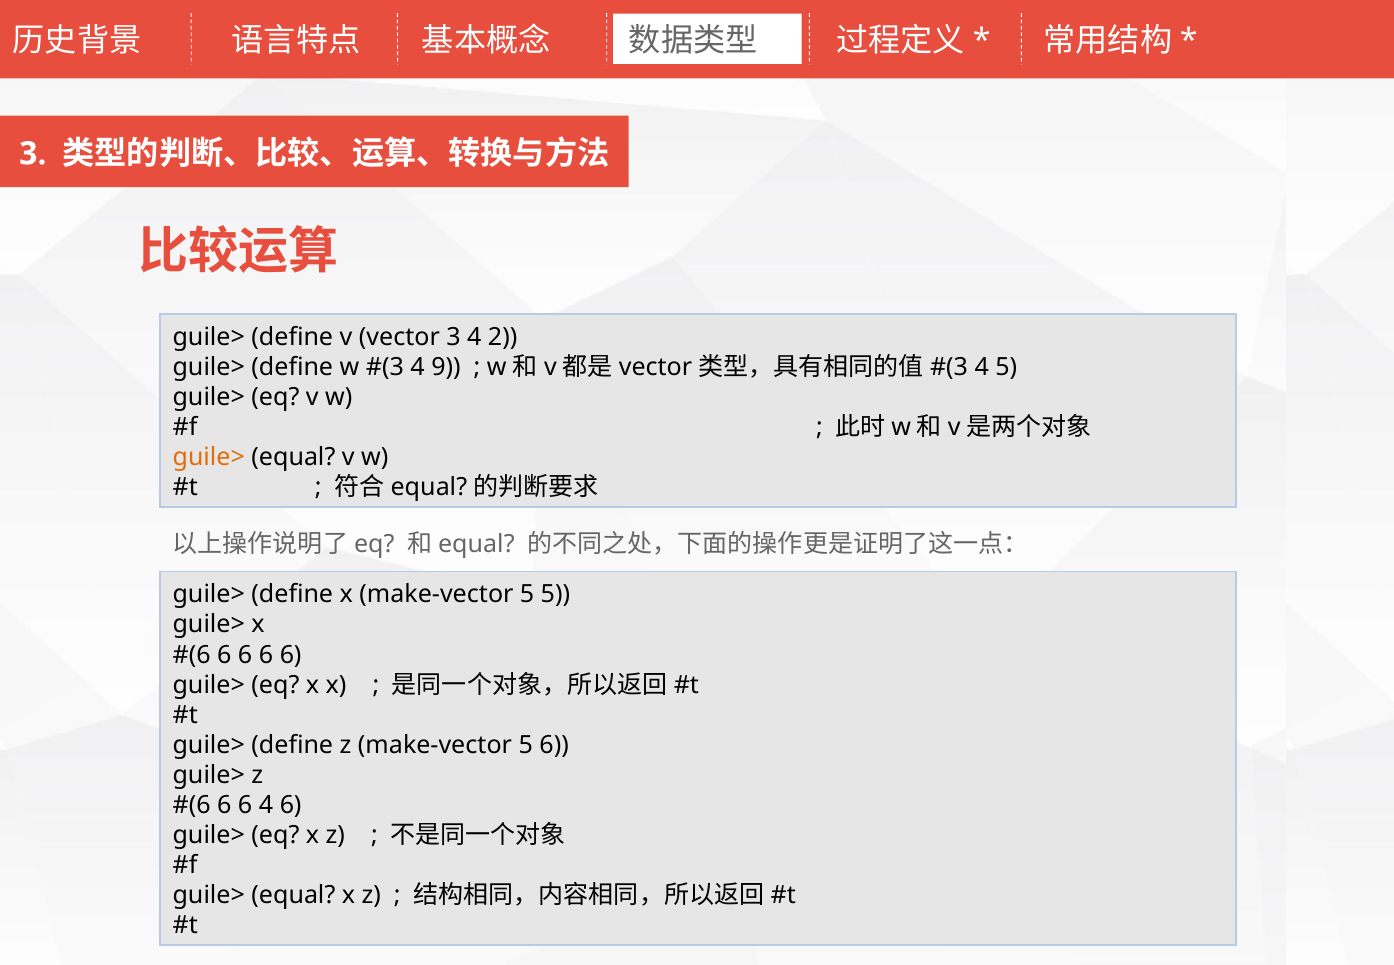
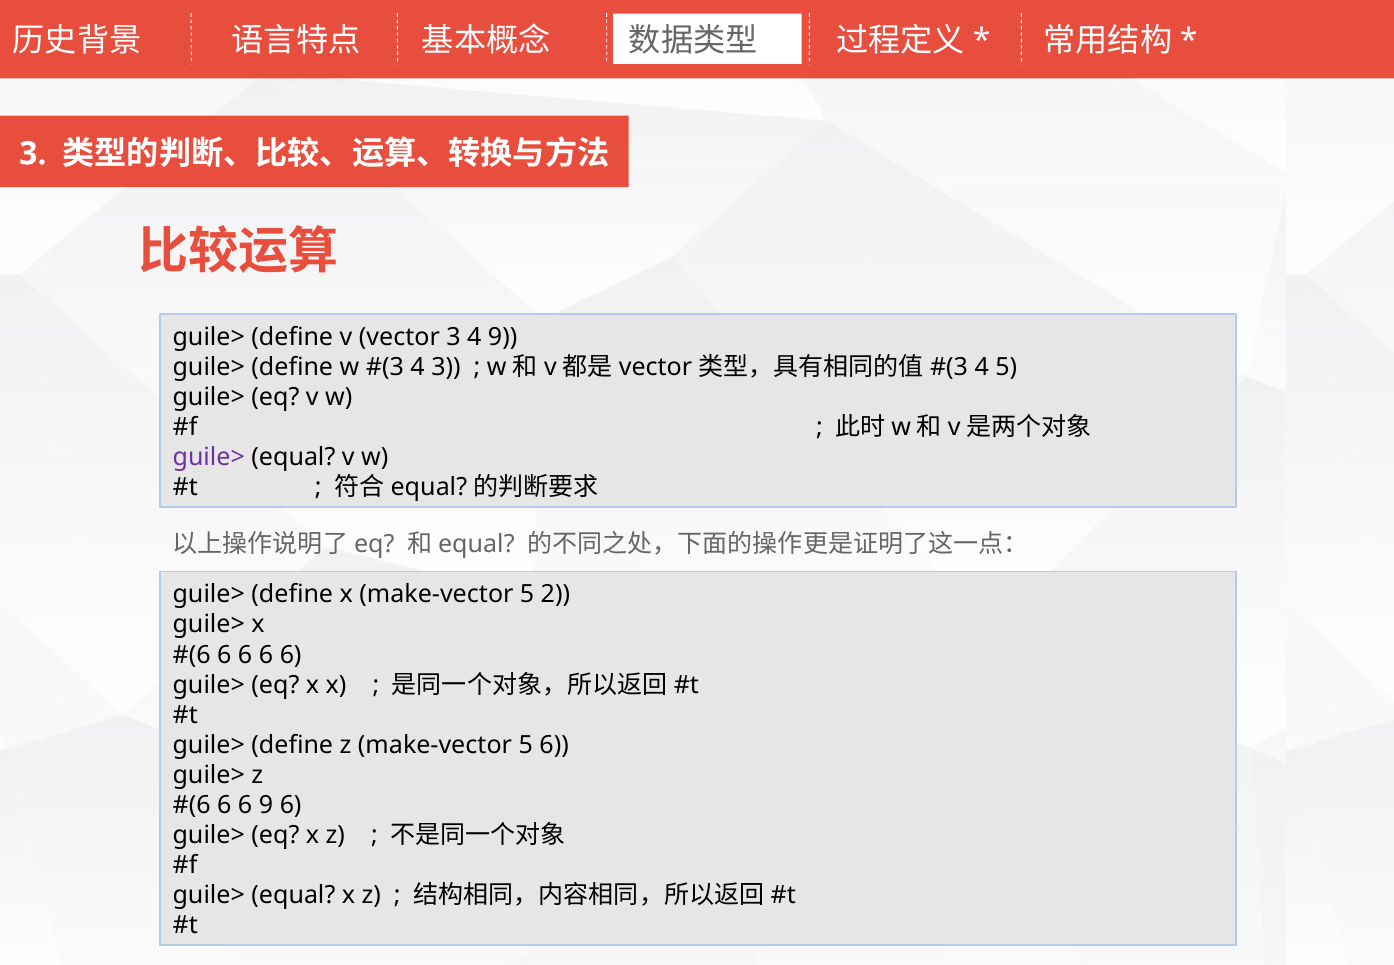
4 2: 2 -> 9
4 9: 9 -> 3
guile> at (209, 457) colour: orange -> purple
5 5: 5 -> 2
6 4: 4 -> 9
